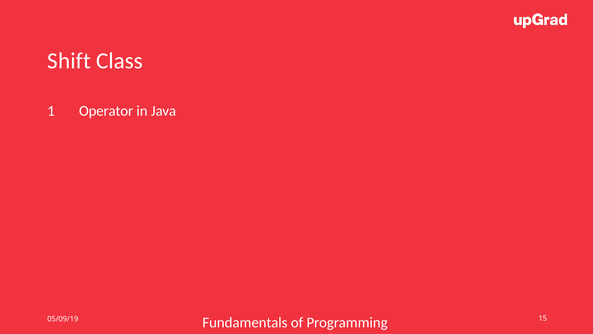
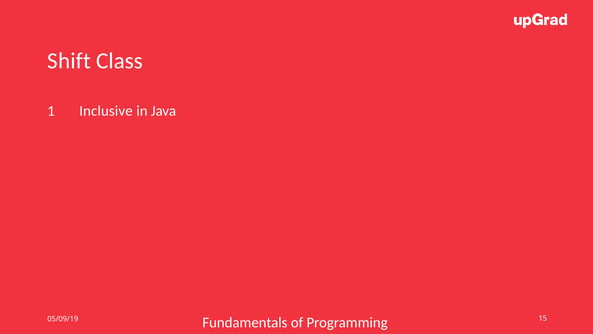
Operator: Operator -> Inclusive
